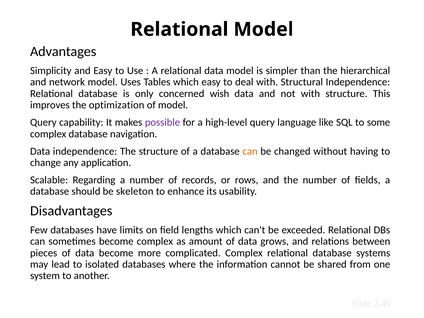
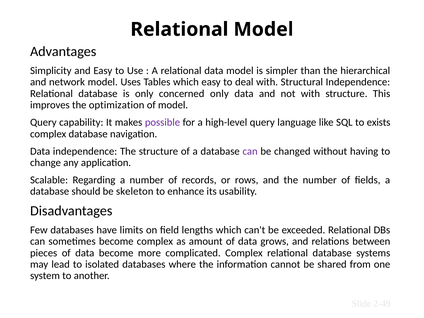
concerned wish: wish -> only
some: some -> exists
can at (250, 151) colour: orange -> purple
